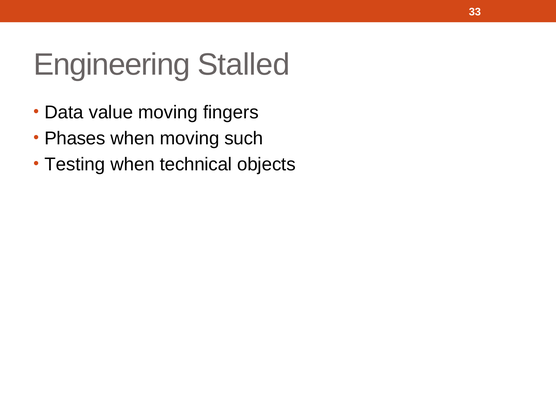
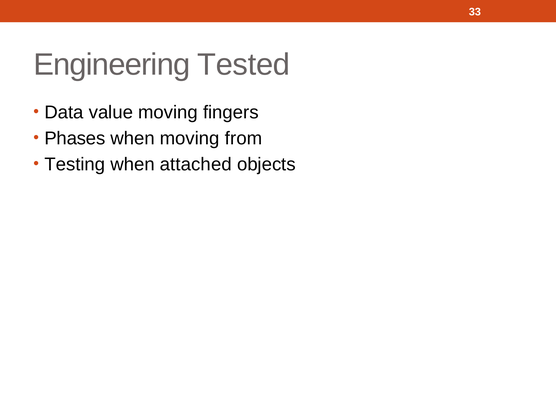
Stalled: Stalled -> Tested
such: such -> from
technical: technical -> attached
